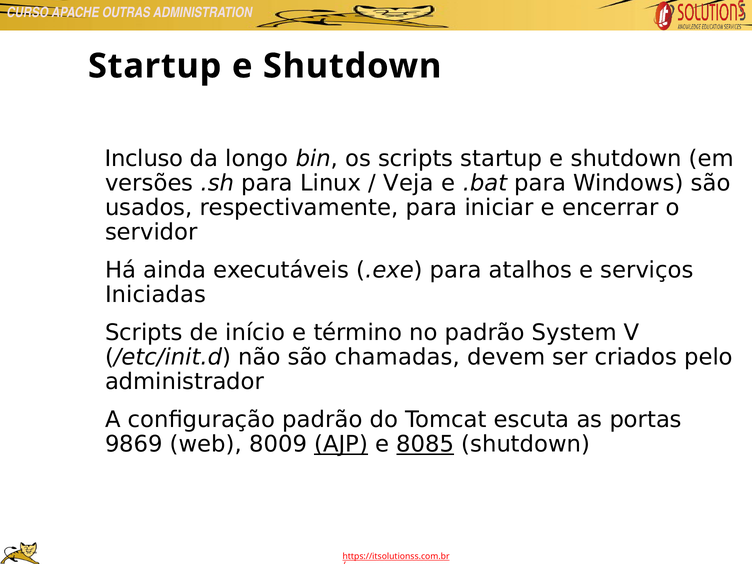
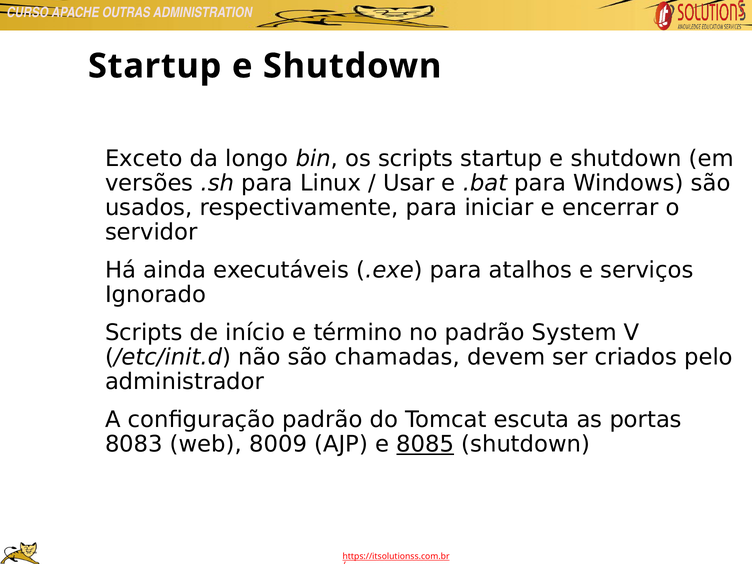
Incluso: Incluso -> Exceto
Veja: Veja -> Usar
Iniciadas: Iniciadas -> Ignorado
9869: 9869 -> 8083
AJP underline: present -> none
